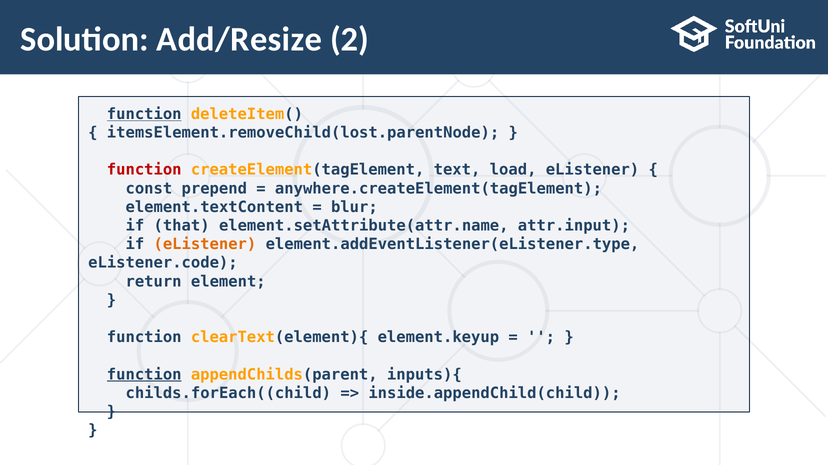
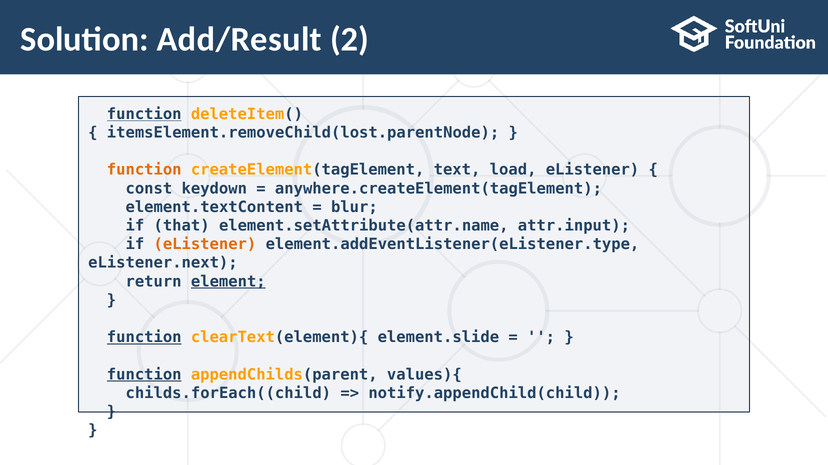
Add/Resize: Add/Resize -> Add/Result
function at (144, 170) colour: red -> orange
prepend: prepend -> keydown
eListener.code: eListener.code -> eListener.next
element underline: none -> present
function at (144, 338) underline: none -> present
element.keyup: element.keyup -> element.slide
inputs){: inputs){ -> values){
inside.appendChild(child: inside.appendChild(child -> notify.appendChild(child
